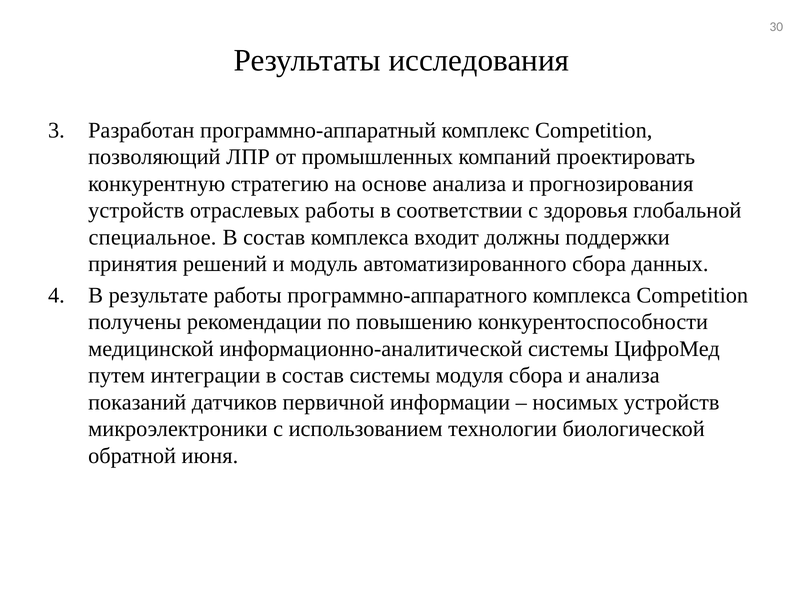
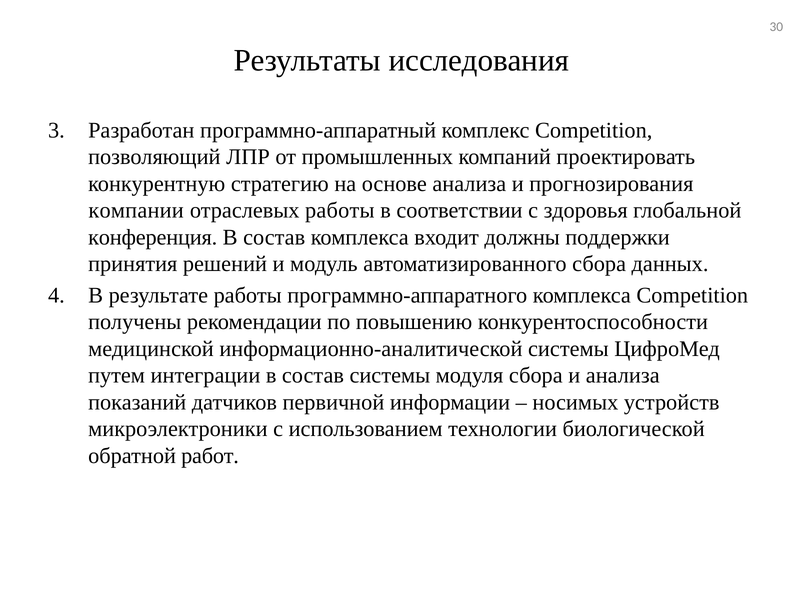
устройств at (136, 211): устройств -> компании
специальное: специальное -> конференция
июня: июня -> работ
